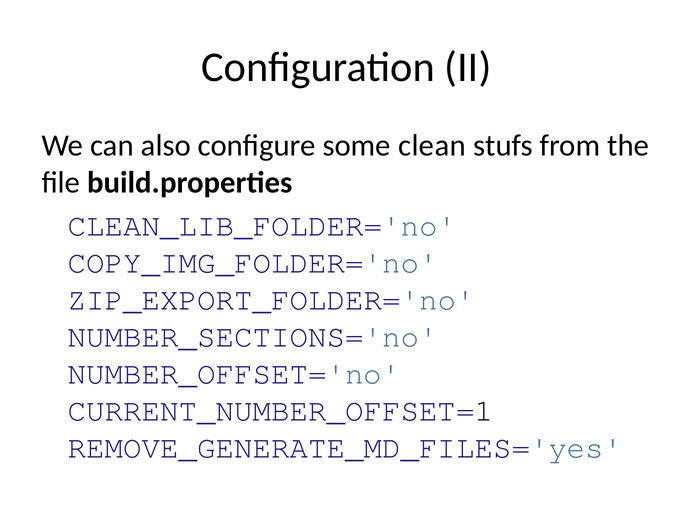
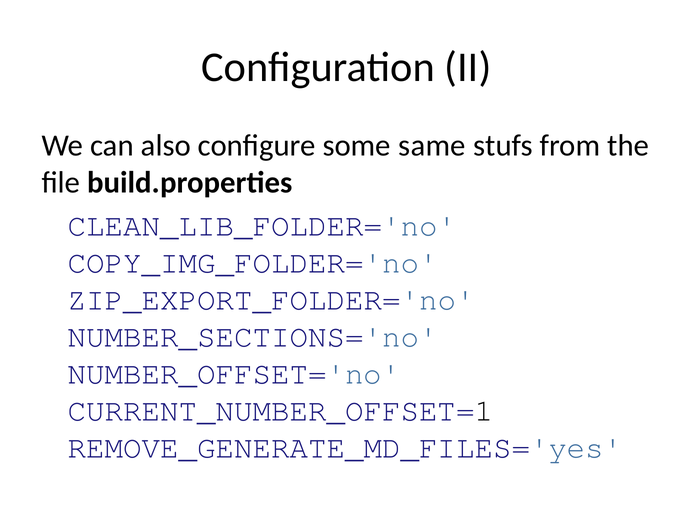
clean: clean -> same
